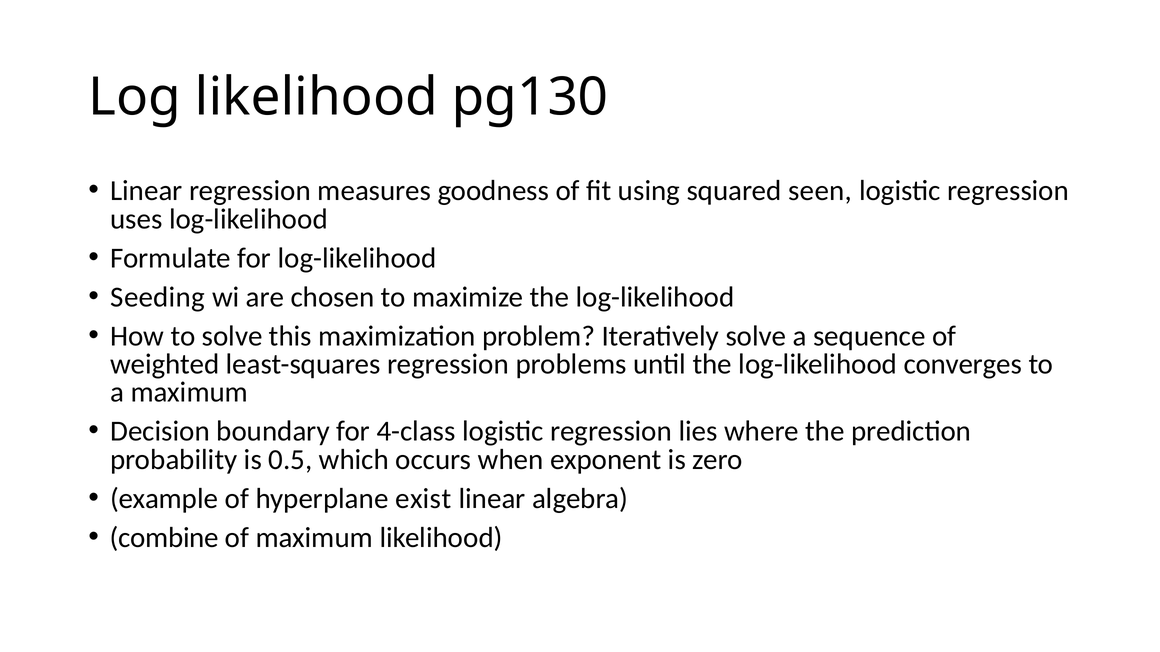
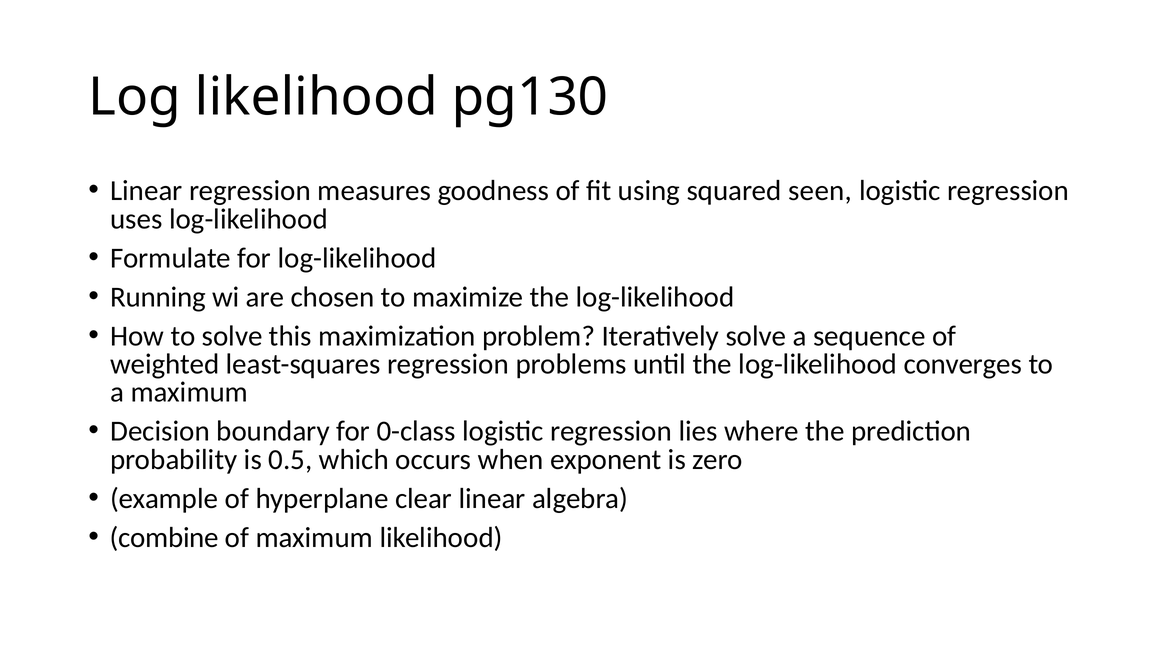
Seeding: Seeding -> Running
4-class: 4-class -> 0-class
exist: exist -> clear
